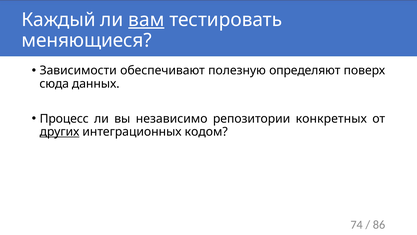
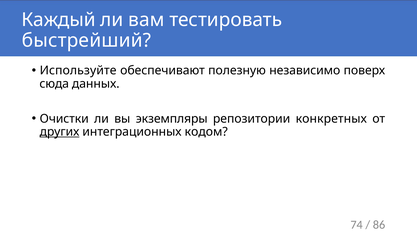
вам underline: present -> none
меняющиеся: меняющиеся -> быстрейший
Зависимости: Зависимости -> Используйте
определяют: определяют -> независимо
Процесс: Процесс -> Очистки
независимо: независимо -> экземпляры
